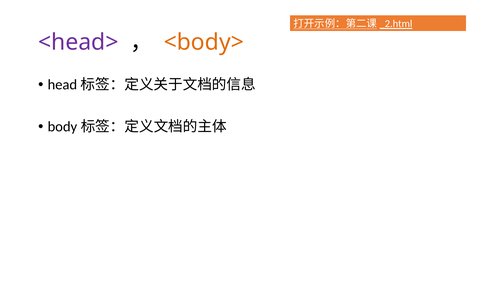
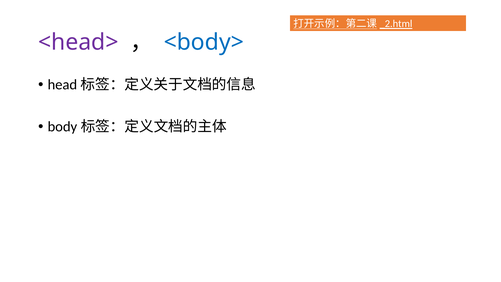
<body> colour: orange -> blue
